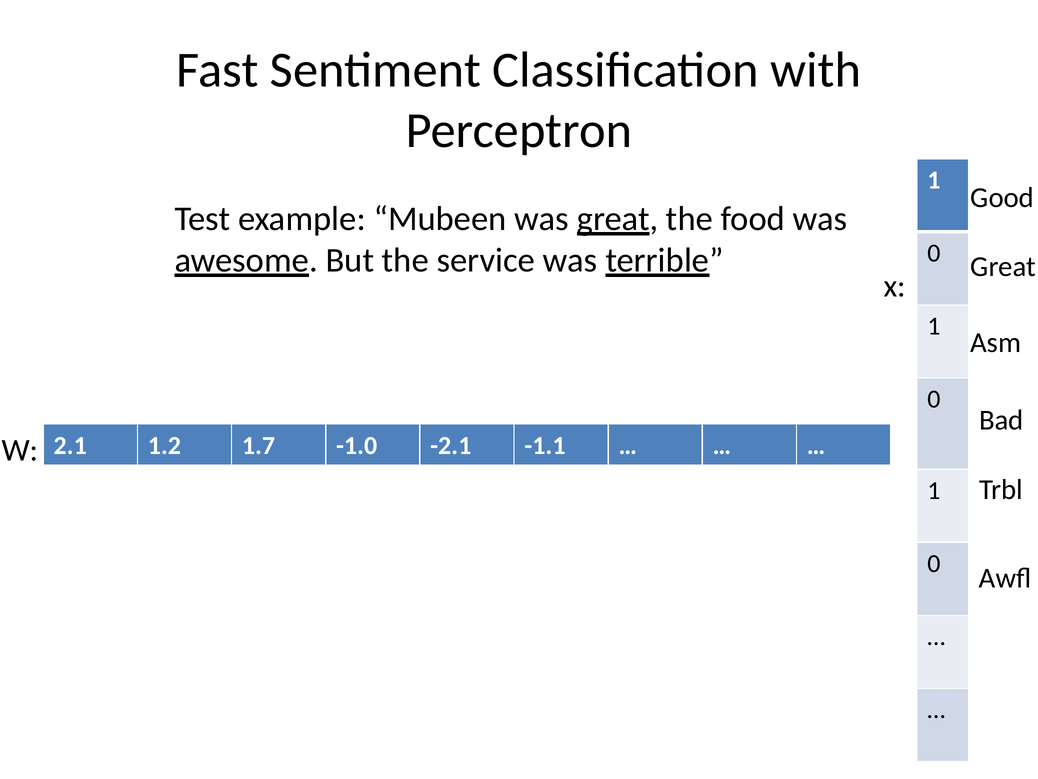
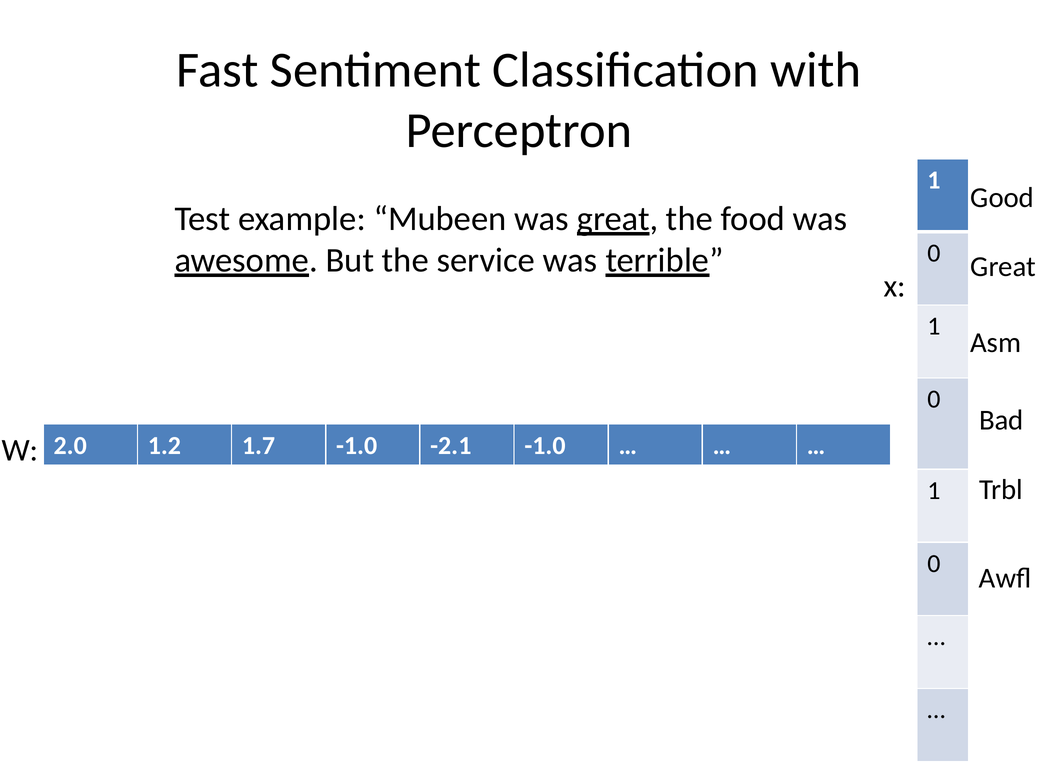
2.1: 2.1 -> 2.0
-2.1 -1.1: -1.1 -> -1.0
